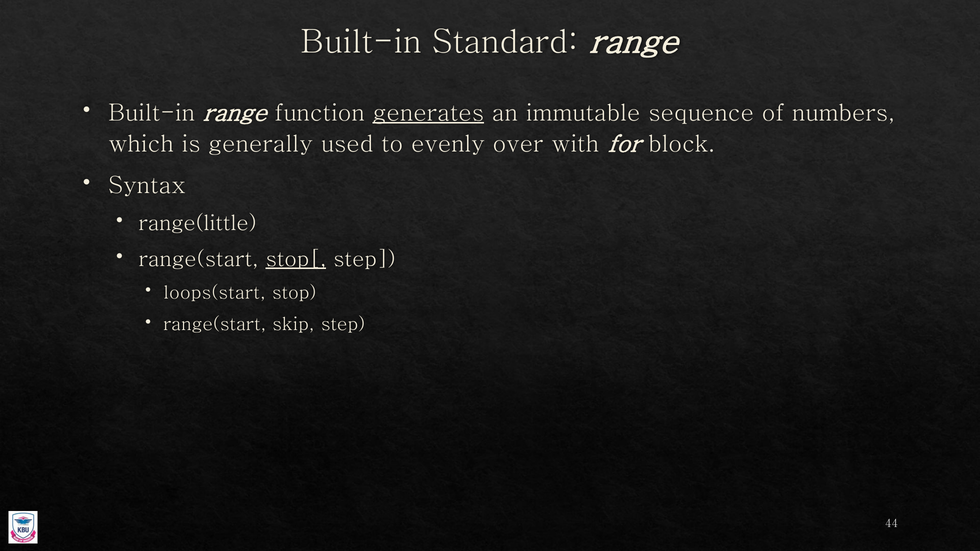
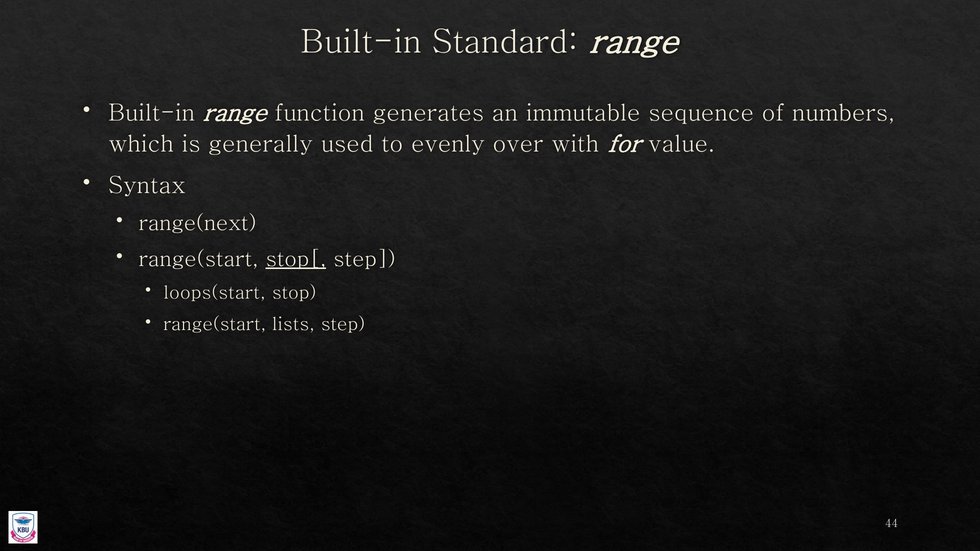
generates underline: present -> none
block: block -> value
range(little: range(little -> range(next
skip: skip -> lists
